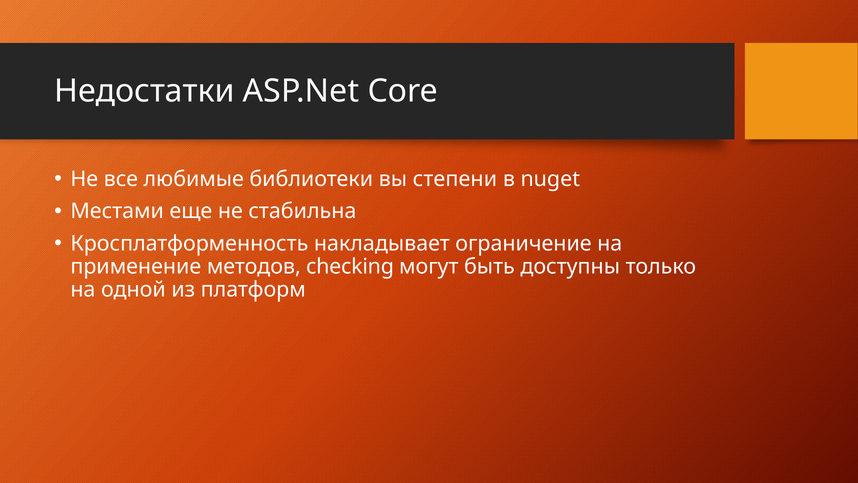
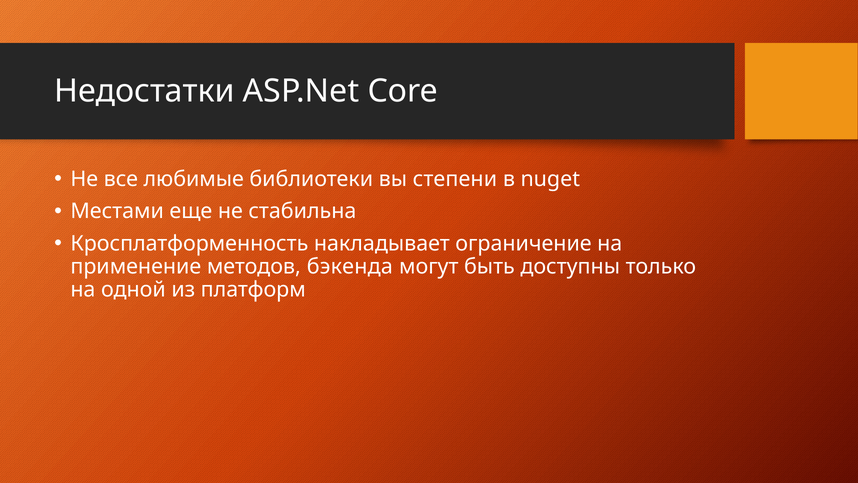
checking: checking -> бэкенда
